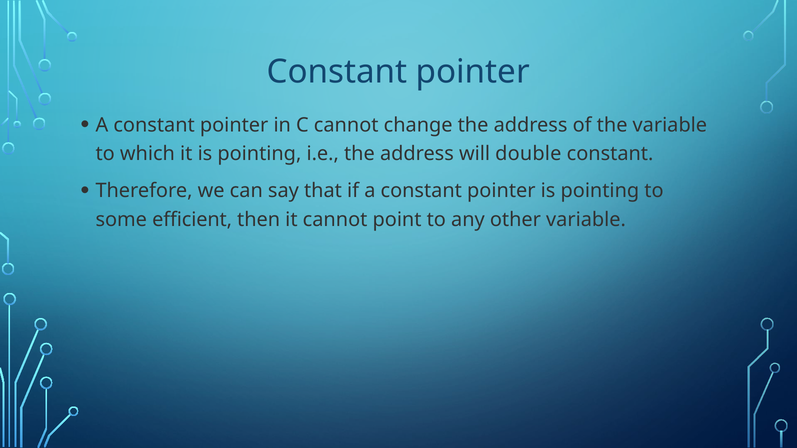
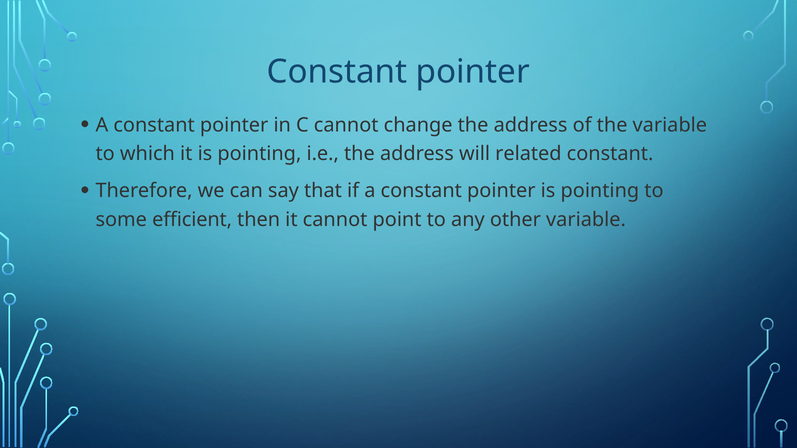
double: double -> related
